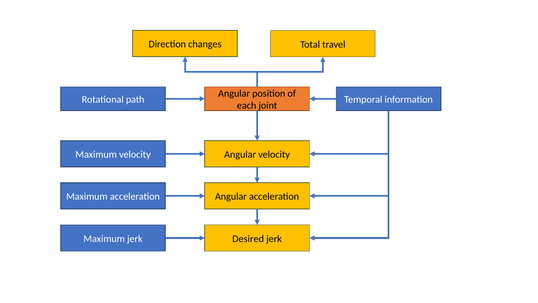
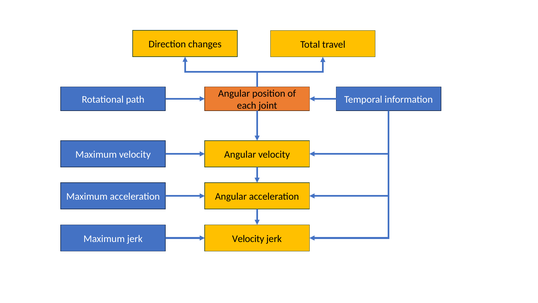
Desired at (248, 238): Desired -> Velocity
